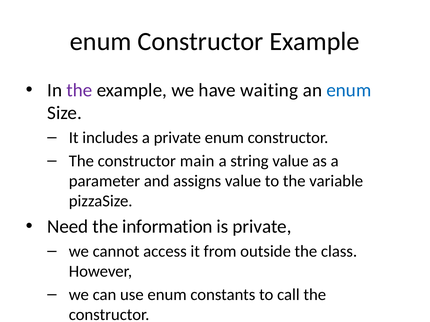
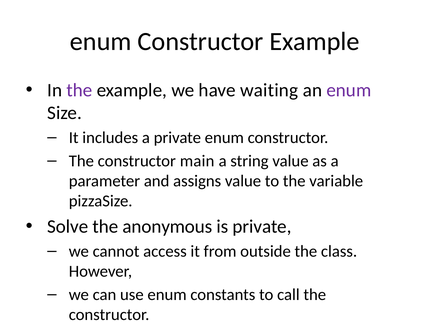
enum at (349, 90) colour: blue -> purple
Need: Need -> Solve
information: information -> anonymous
